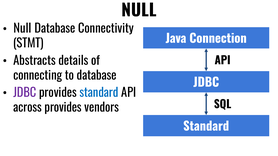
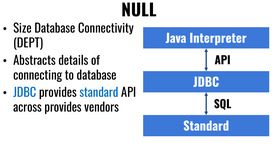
Null at (22, 29): Null -> Size
Connection: Connection -> Interpreter
STMT: STMT -> DEPT
JDBC at (25, 93) colour: purple -> blue
